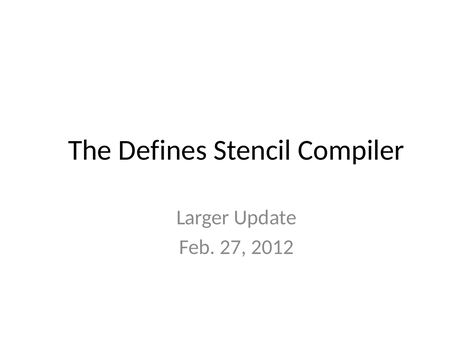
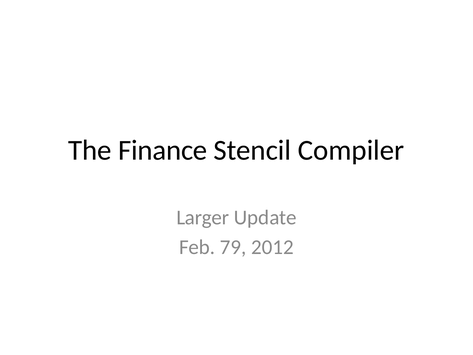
Defines: Defines -> Finance
27: 27 -> 79
